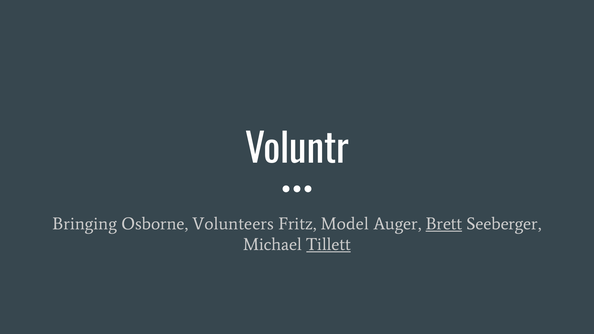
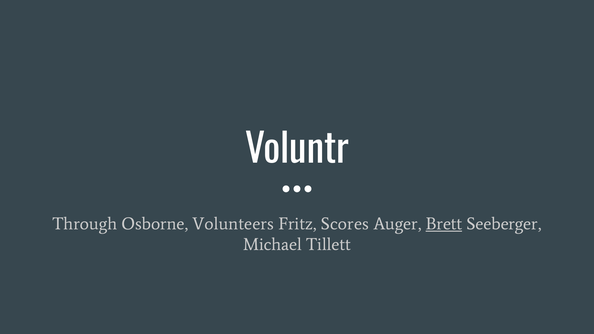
Bringing: Bringing -> Through
Model: Model -> Scores
Tillett underline: present -> none
